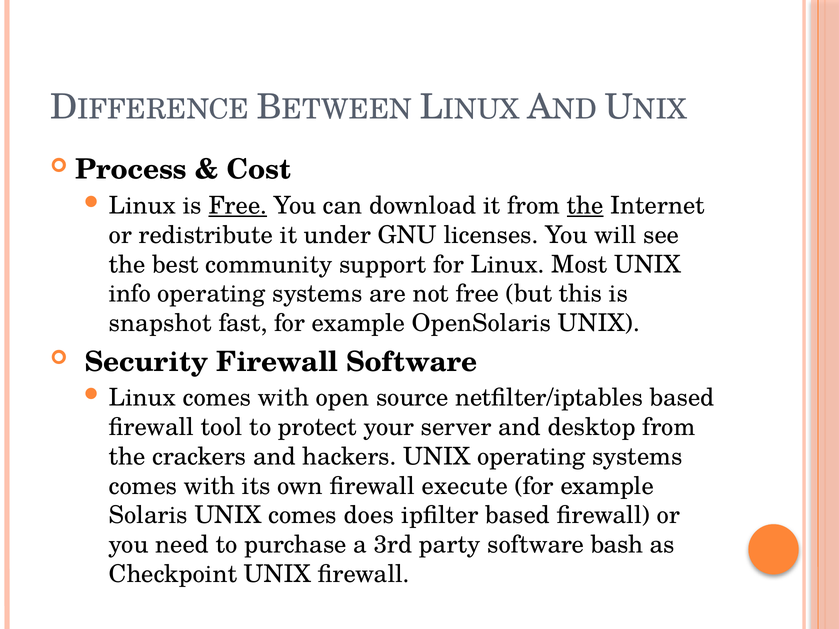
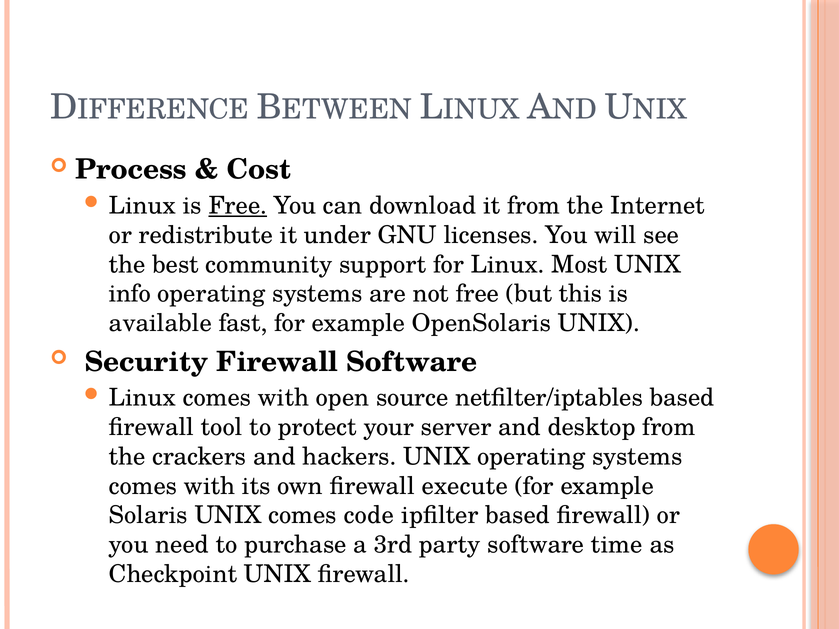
the at (585, 206) underline: present -> none
snapshot: snapshot -> available
does: does -> code
bash: bash -> time
